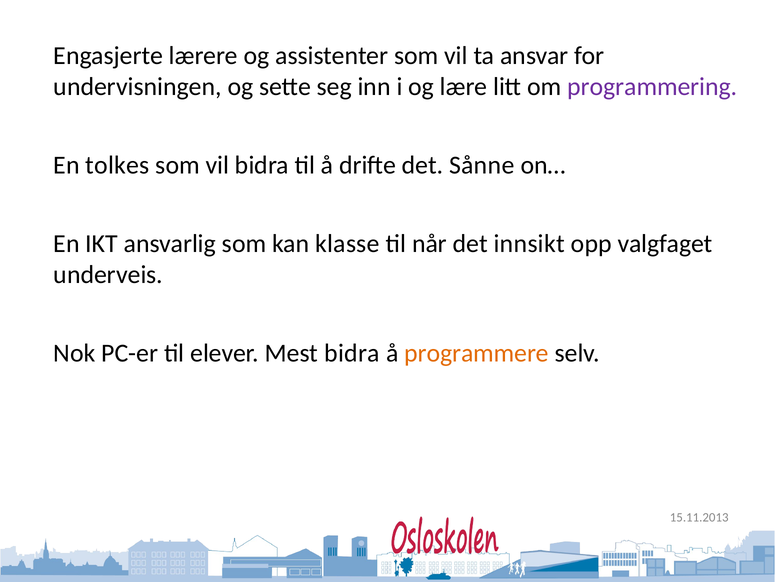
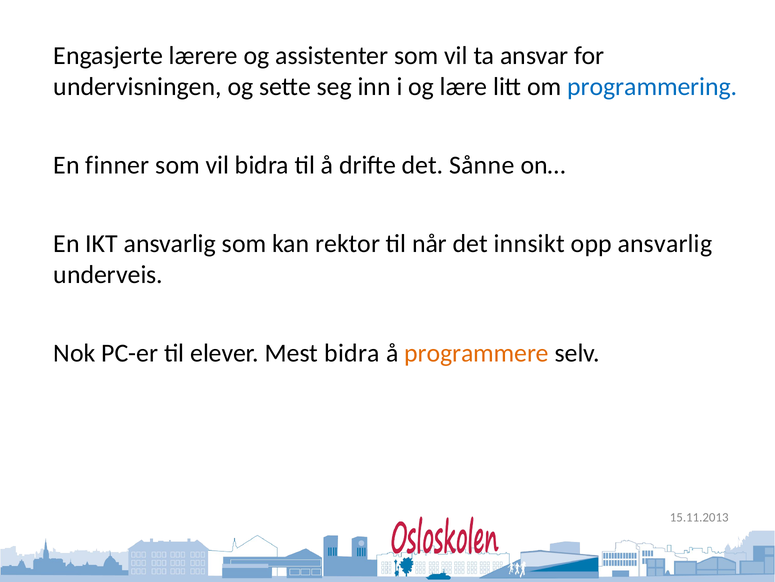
programmering colour: purple -> blue
tolkes: tolkes -> finner
klasse: klasse -> rektor
opp valgfaget: valgfaget -> ansvarlig
